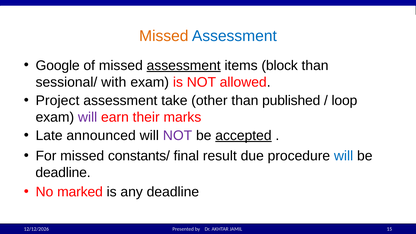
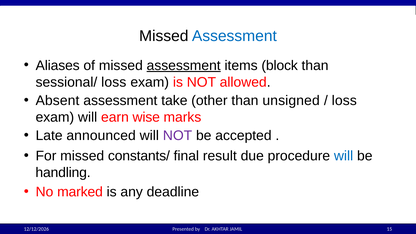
Missed at (164, 36) colour: orange -> black
Google: Google -> Aliases
sessional/ with: with -> loss
Project: Project -> Absent
published: published -> unsigned
loop at (344, 101): loop -> loss
will at (88, 117) colour: purple -> black
their: their -> wise
accepted underline: present -> none
deadline at (63, 173): deadline -> handling
